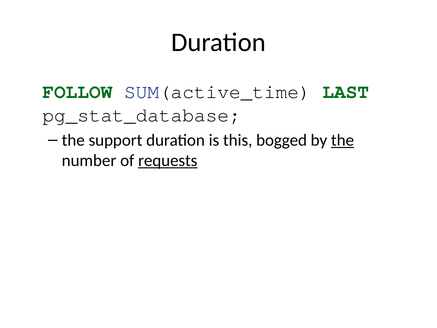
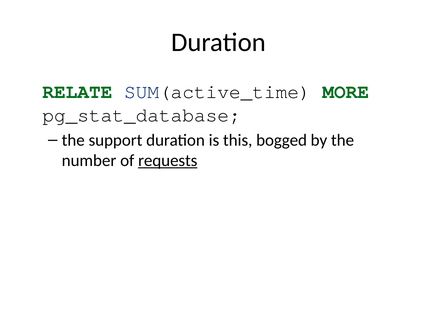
FOLLOW: FOLLOW -> RELATE
LAST: LAST -> MORE
the at (343, 140) underline: present -> none
